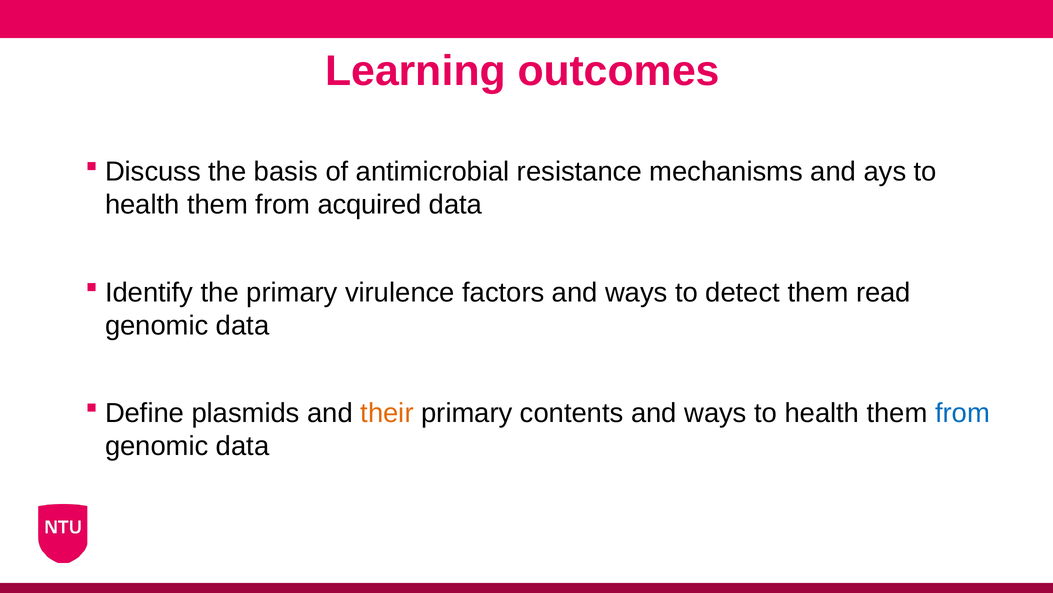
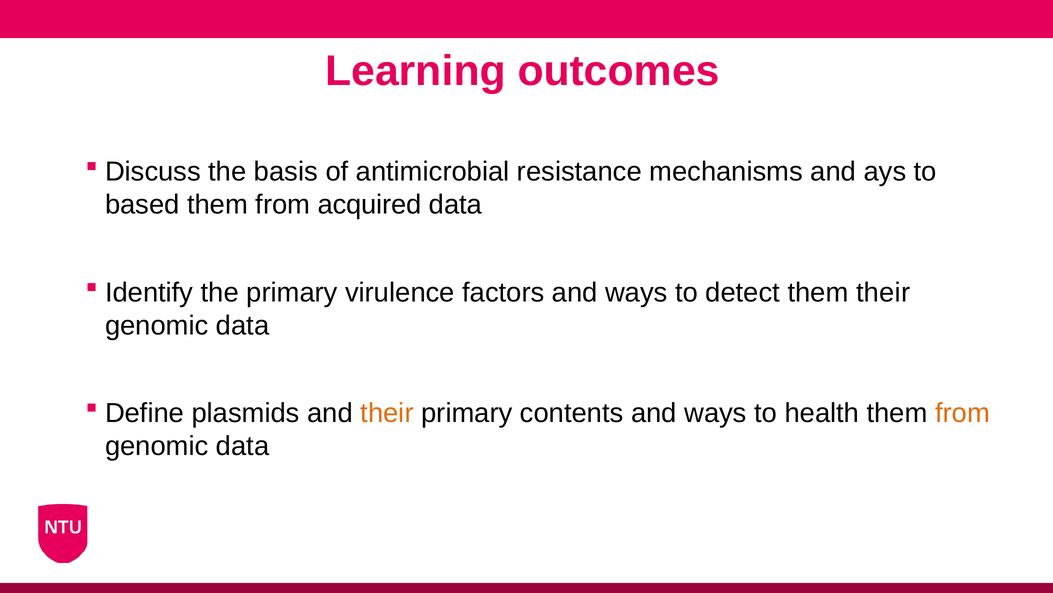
health at (142, 205): health -> based
them read: read -> their
from at (962, 413) colour: blue -> orange
